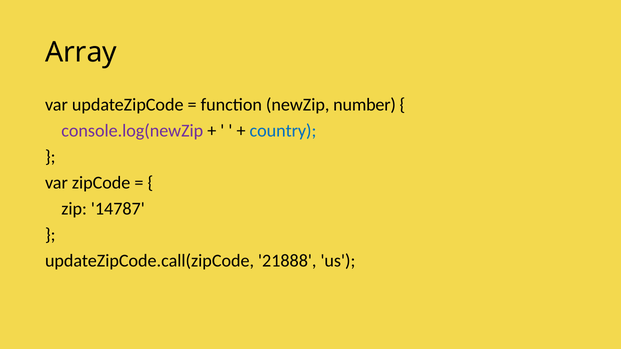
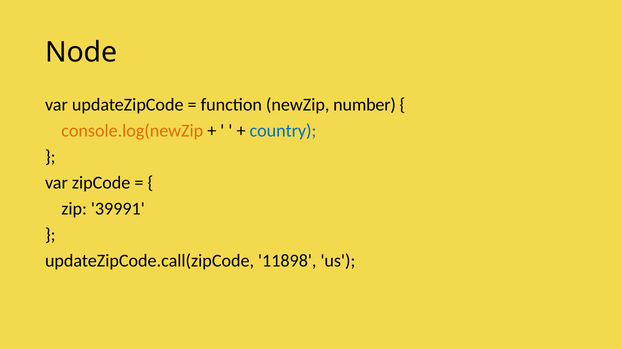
Array: Array -> Node
console.log(newZip colour: purple -> orange
14787: 14787 -> 39991
21888: 21888 -> 11898
